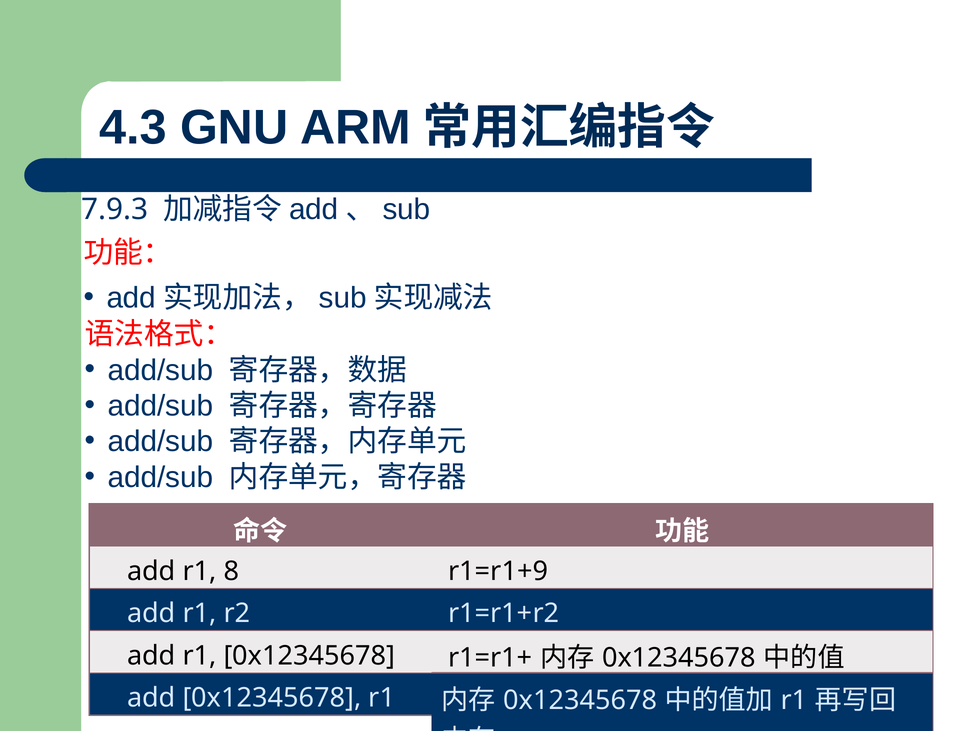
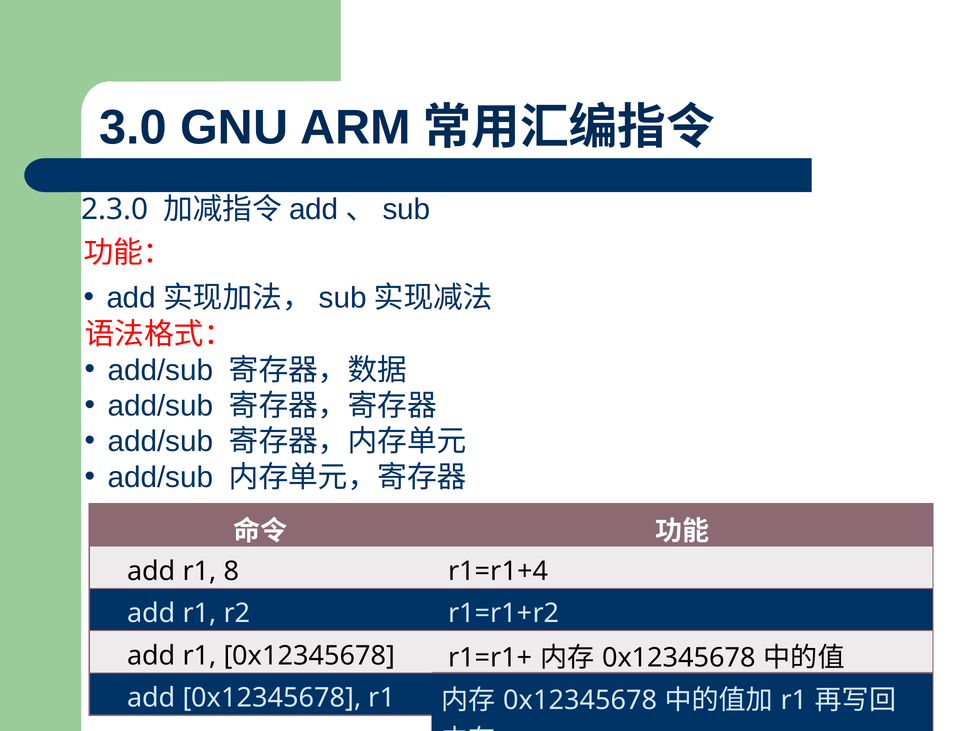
4.3: 4.3 -> 3.0
7.9.3: 7.9.3 -> 2.3.0
r1=r1+9: r1=r1+9 -> r1=r1+4
